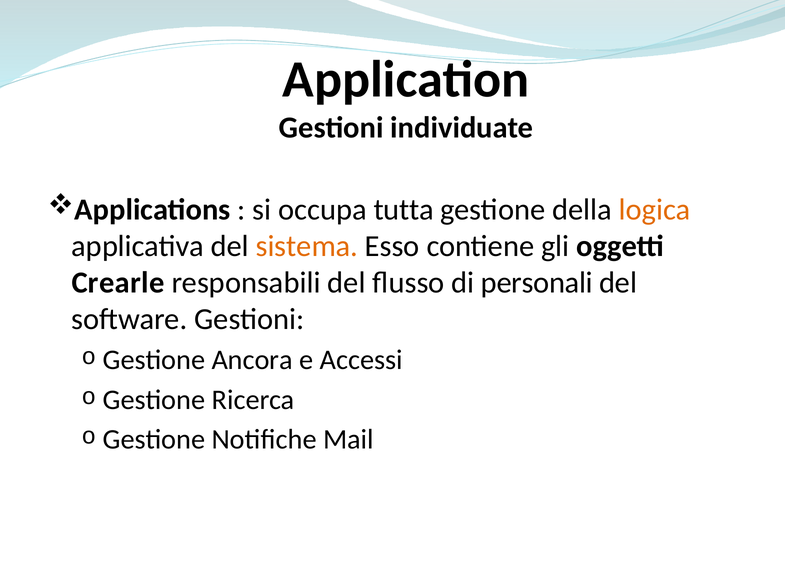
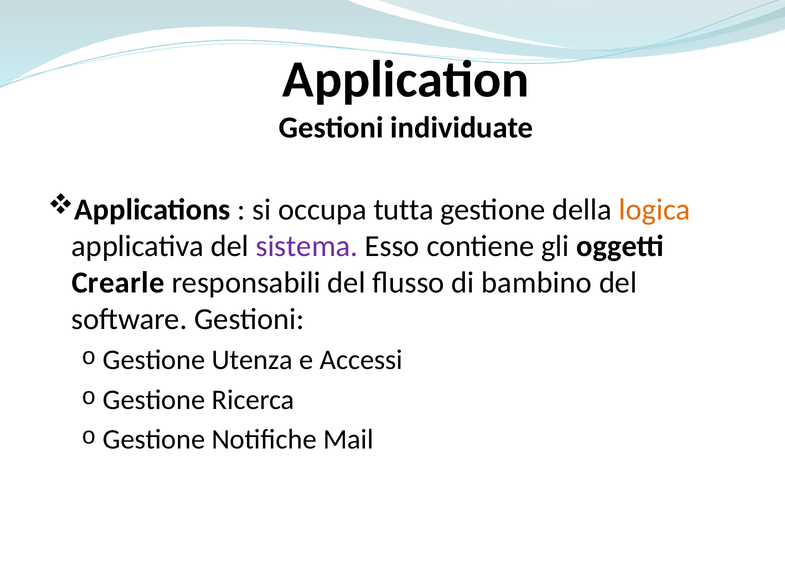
sistema colour: orange -> purple
personali: personali -> bambino
Ancora: Ancora -> Utenza
